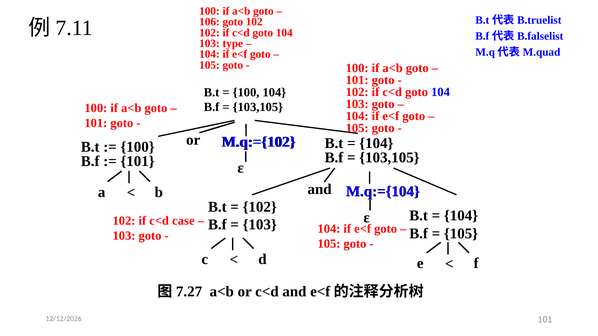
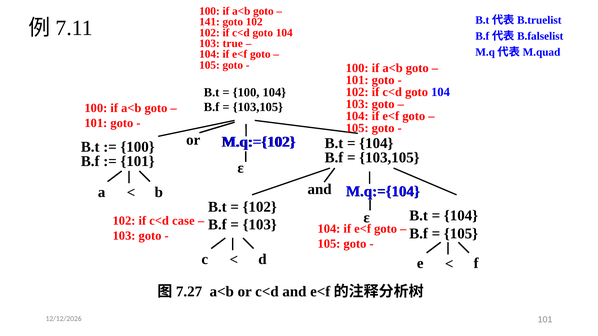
106: 106 -> 141
type: type -> true
